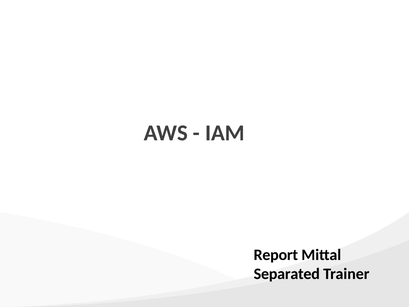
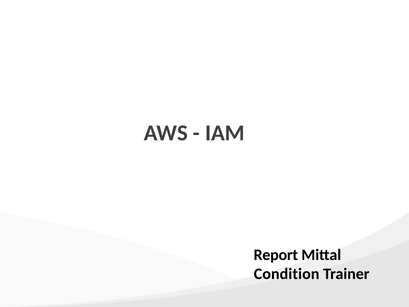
Separated: Separated -> Condition
